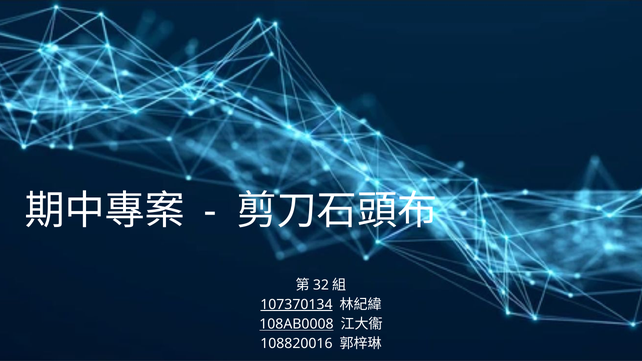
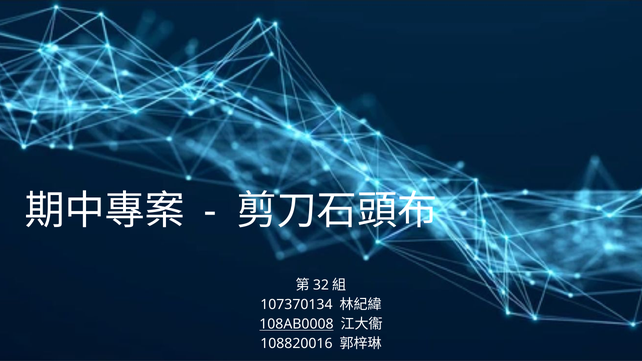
107370134 underline: present -> none
